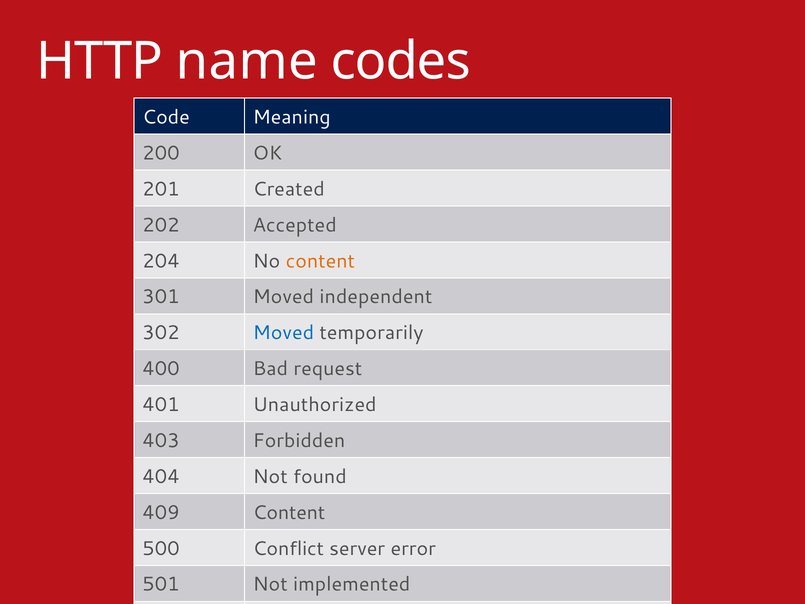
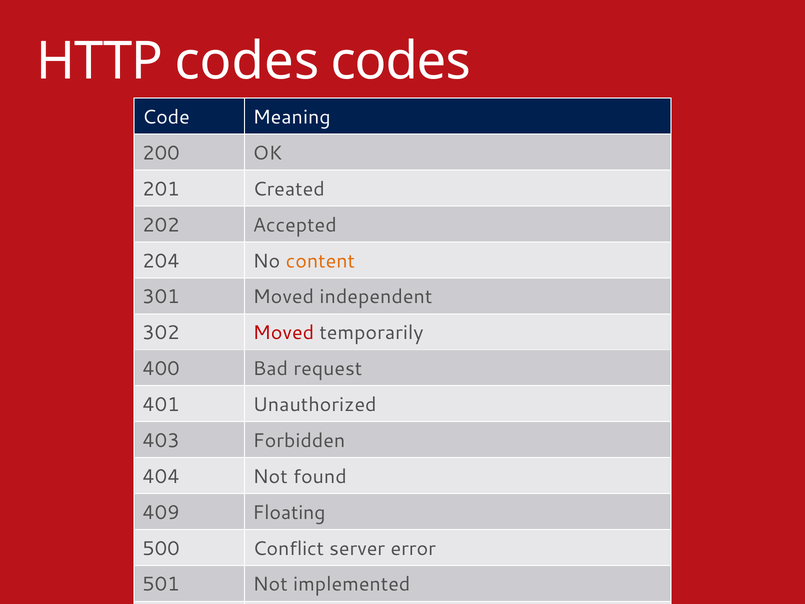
HTTP name: name -> codes
Moved at (283, 333) colour: blue -> red
409 Content: Content -> Floating
